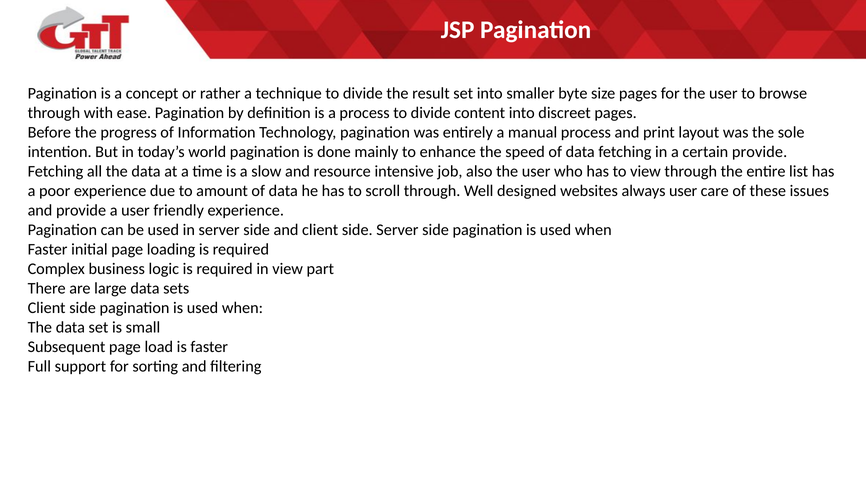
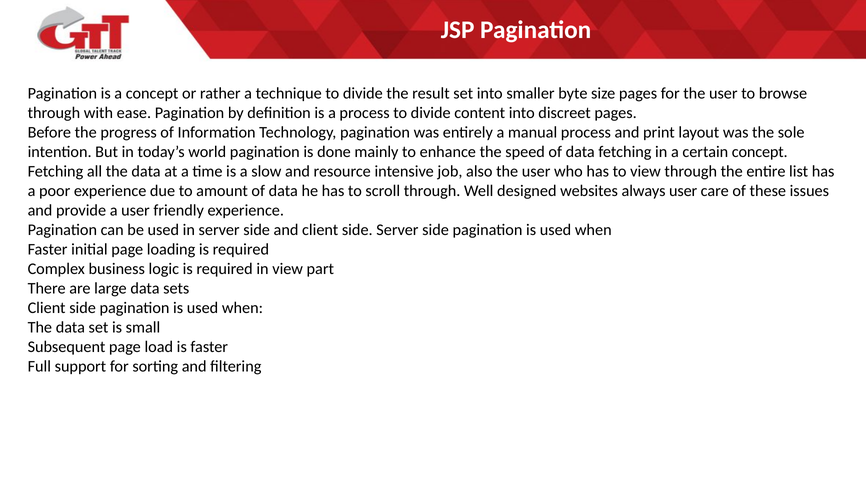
certain provide: provide -> concept
